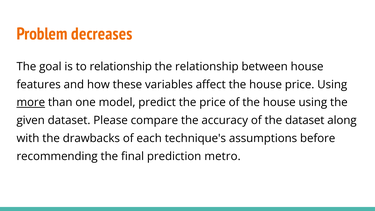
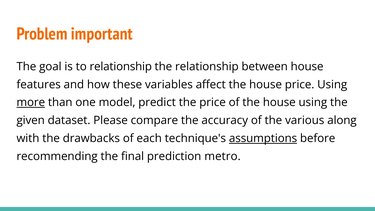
decreases: decreases -> important
the dataset: dataset -> various
assumptions underline: none -> present
